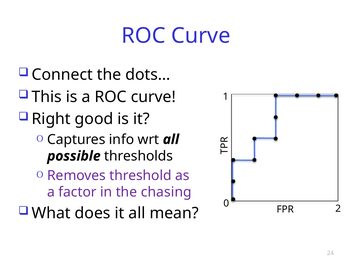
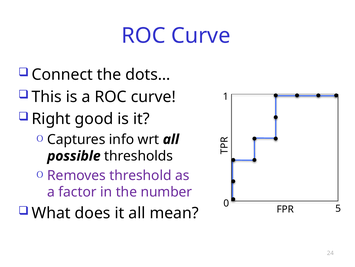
chasing: chasing -> number
2: 2 -> 5
